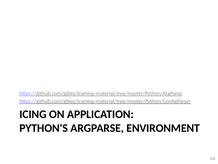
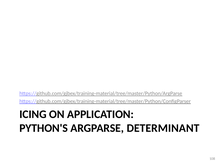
ENVIRONMENT: ENVIRONMENT -> DETERMINANT
